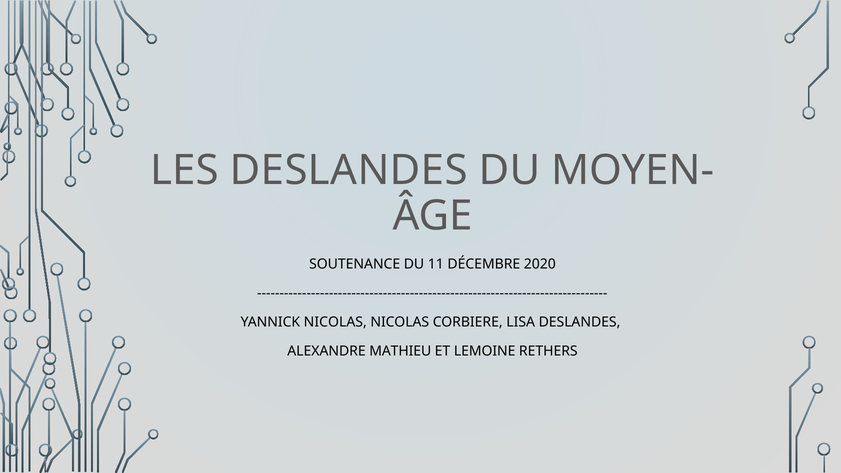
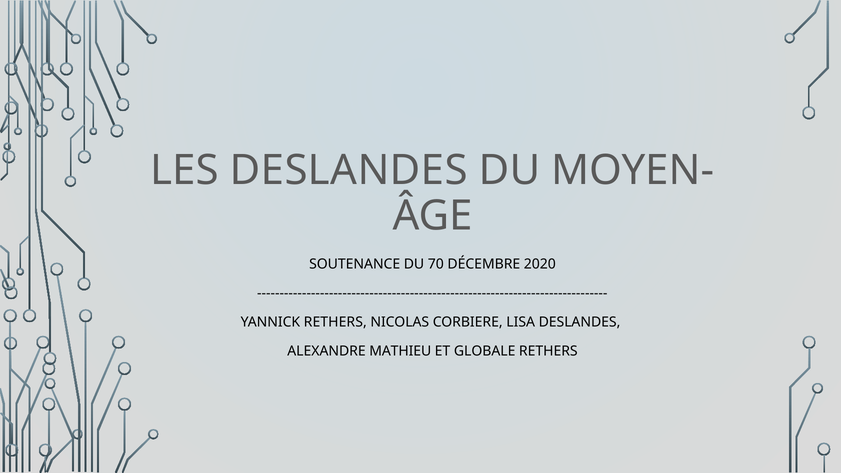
11: 11 -> 70
YANNICK NICOLAS: NICOLAS -> RETHERS
LEMOINE: LEMOINE -> GLOBALE
